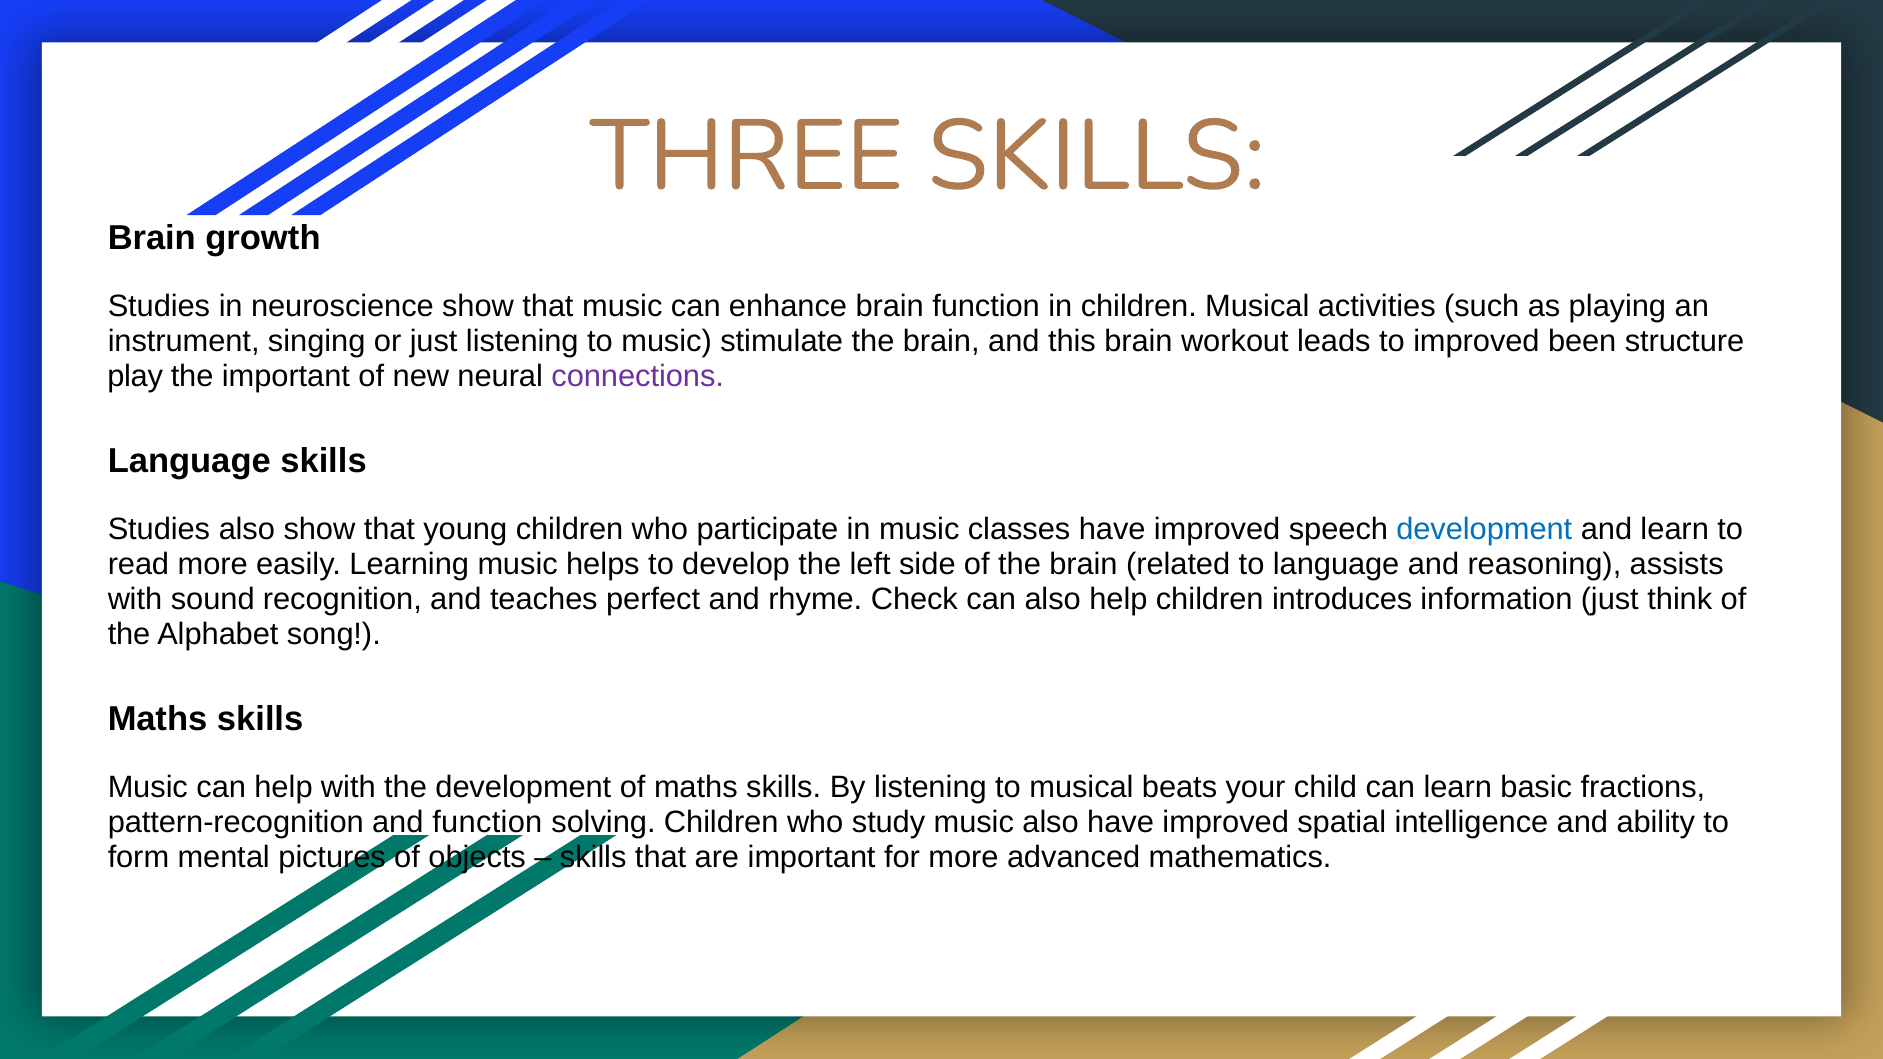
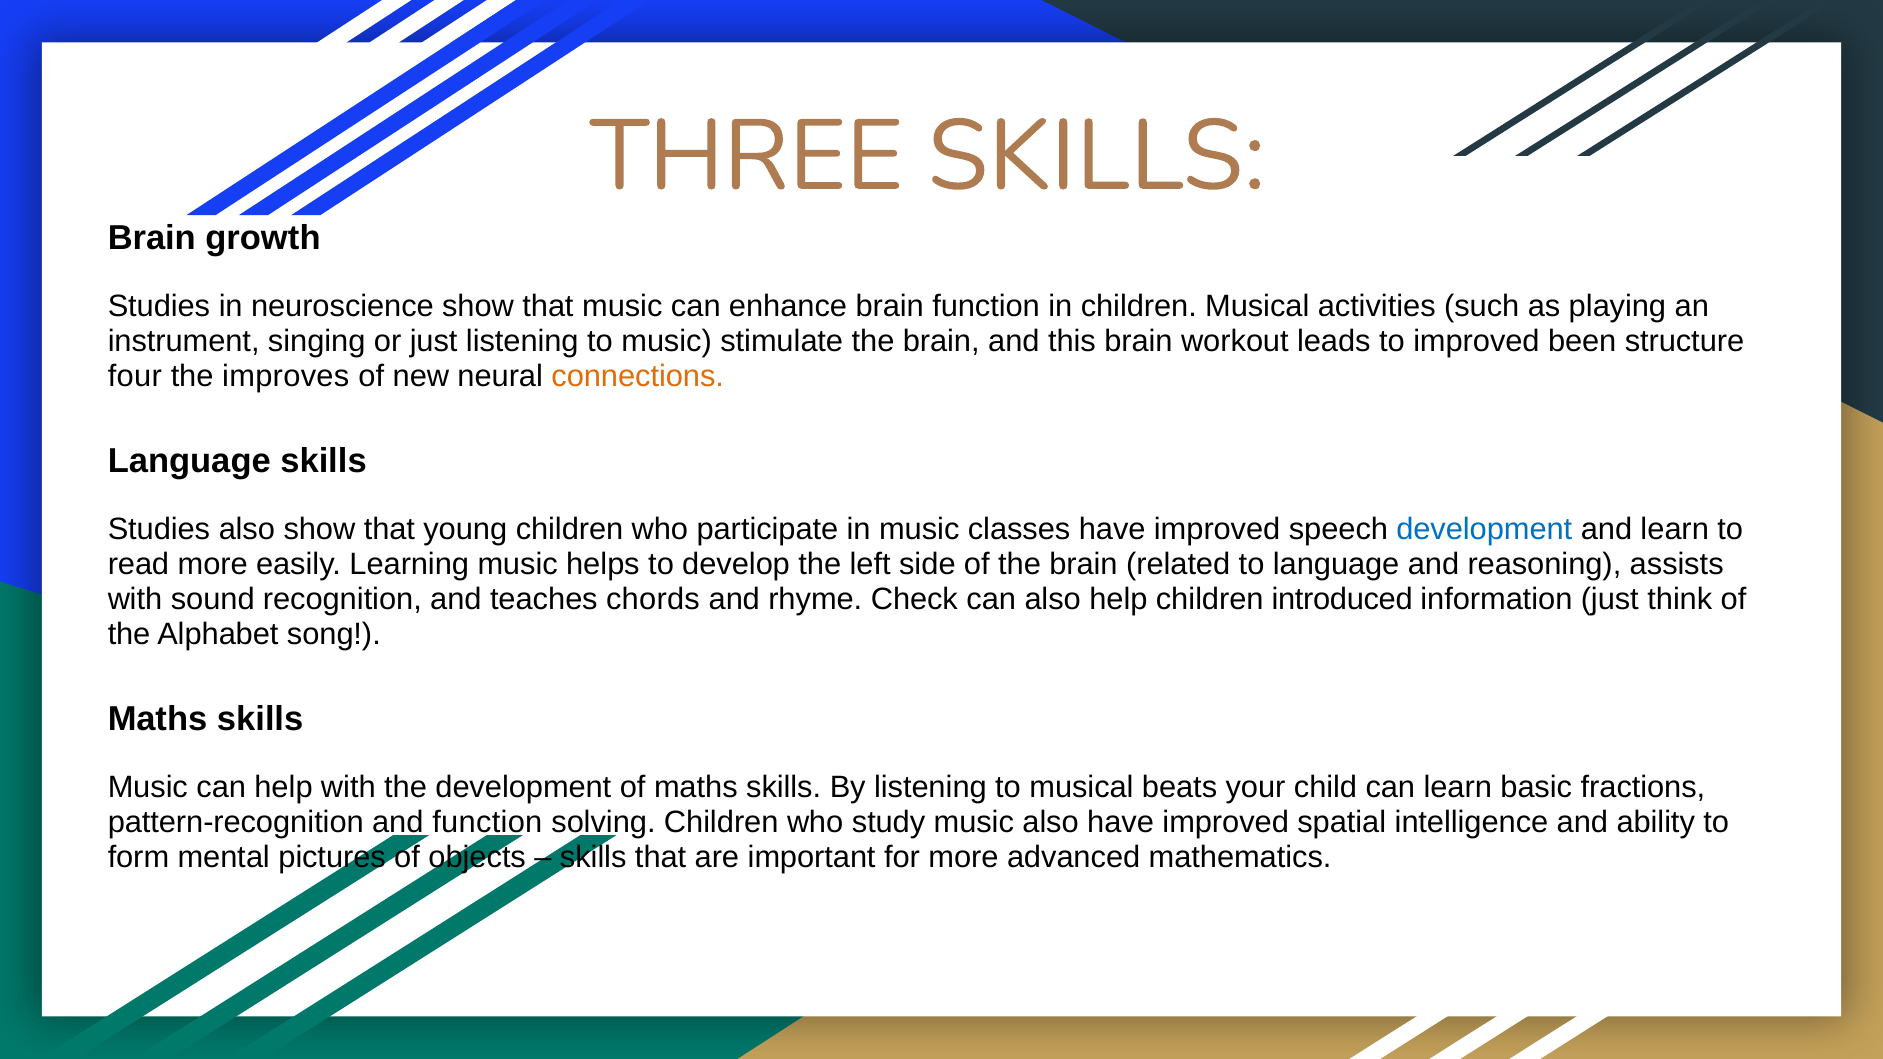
play: play -> four
the important: important -> improves
connections colour: purple -> orange
perfect: perfect -> chords
introduces: introduces -> introduced
